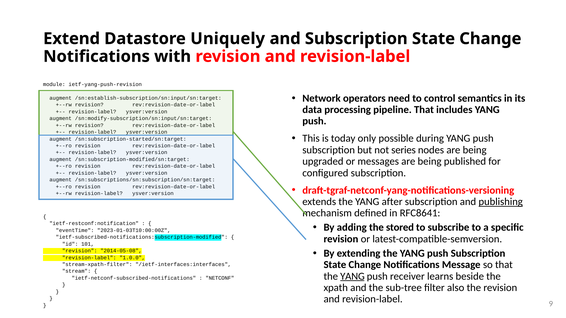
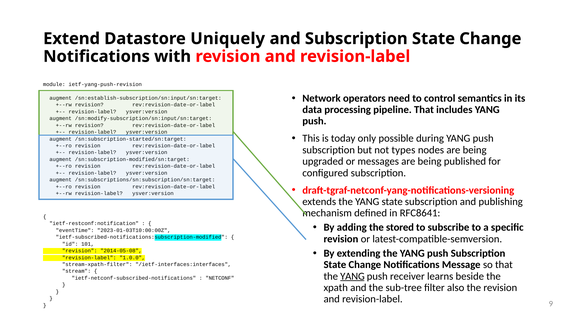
series: series -> types
YANG after: after -> state
publishing underline: present -> none
